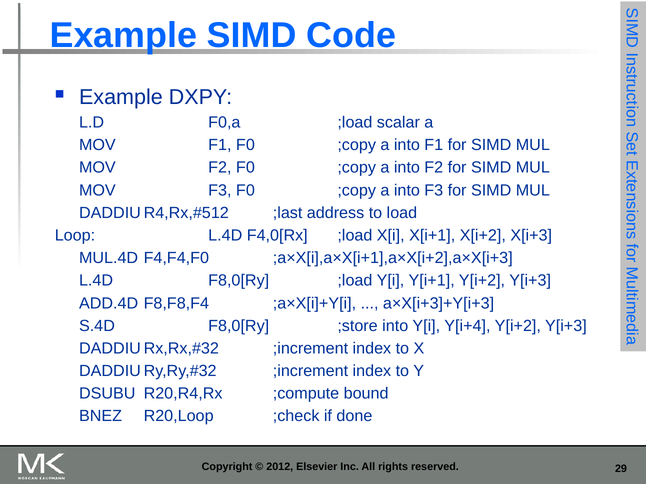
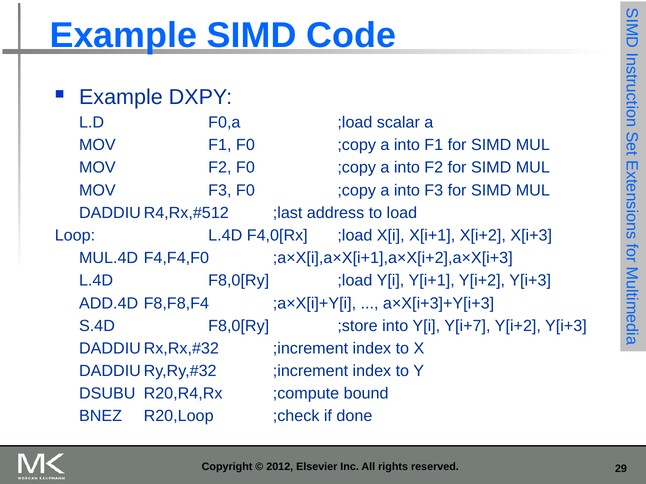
Y[i+4: Y[i+4 -> Y[i+7
